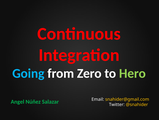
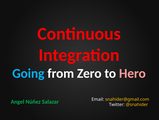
Hero colour: light green -> pink
